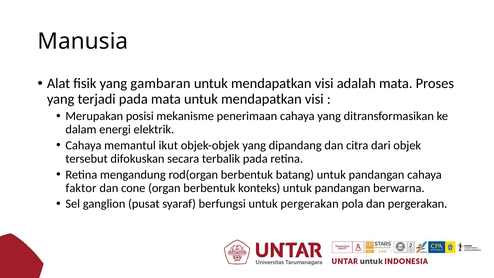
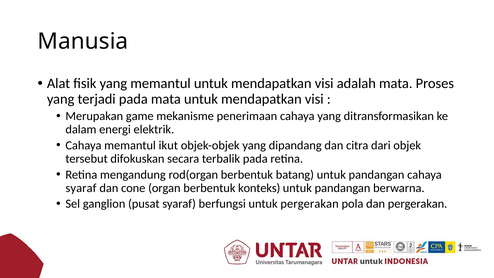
yang gambaran: gambaran -> memantul
posisi: posisi -> game
faktor at (81, 188): faktor -> syaraf
